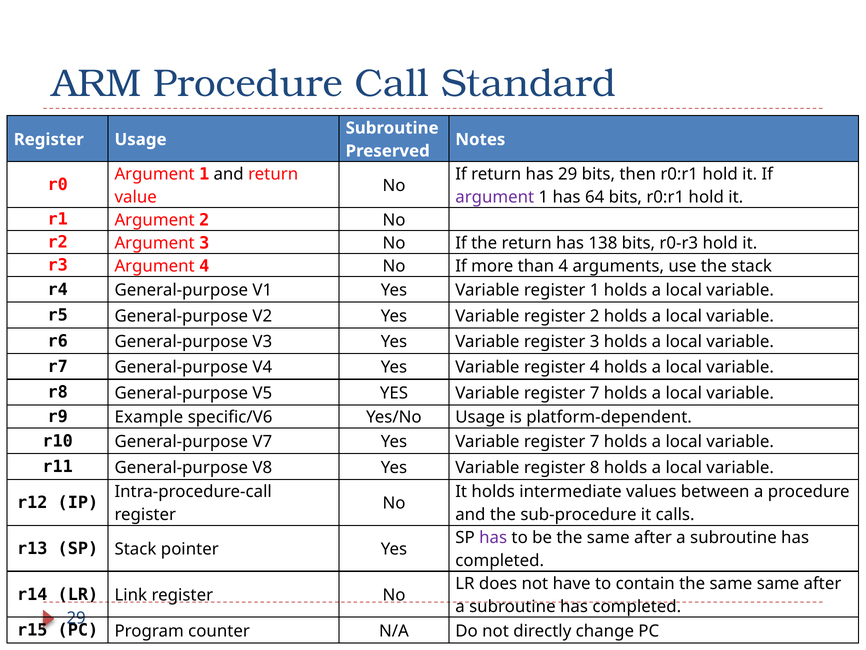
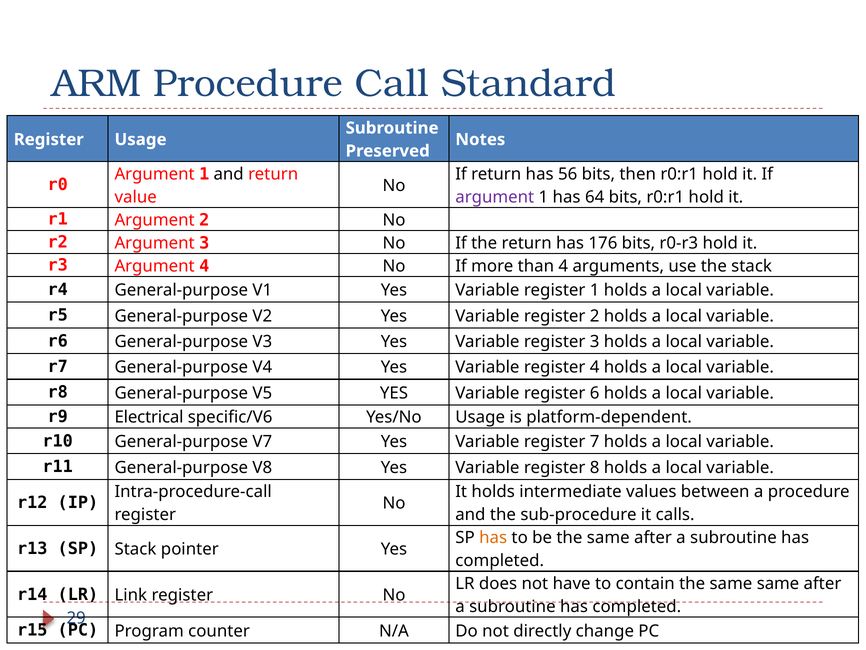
has 29: 29 -> 56
138: 138 -> 176
7 at (595, 393): 7 -> 6
Example: Example -> Electrical
has at (493, 537) colour: purple -> orange
